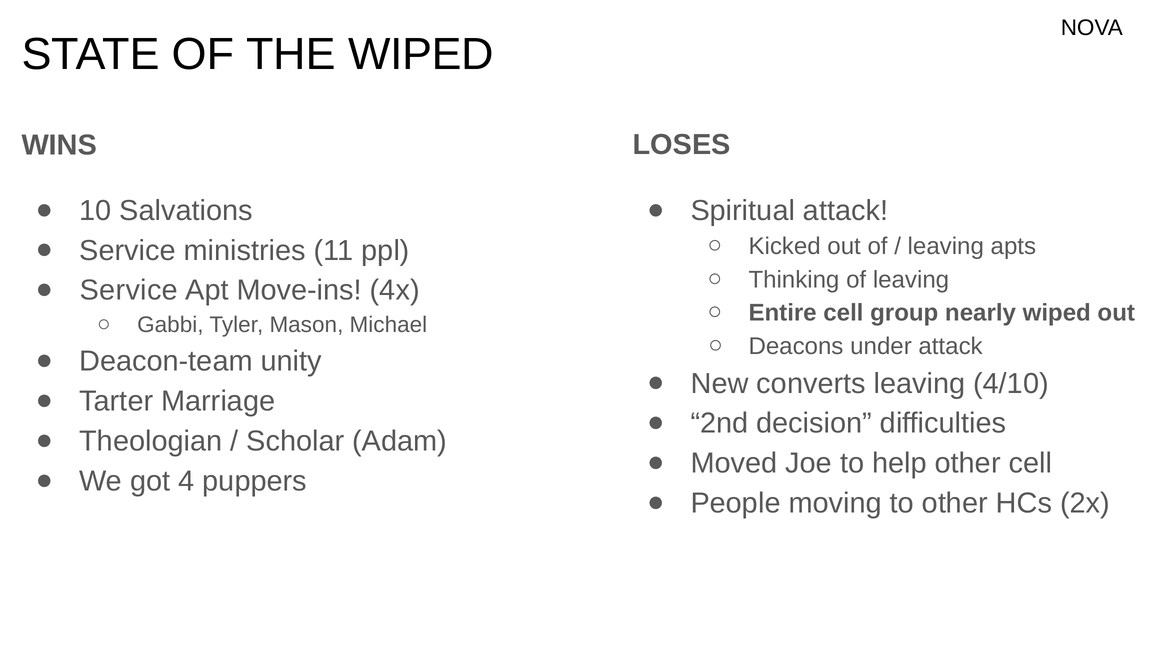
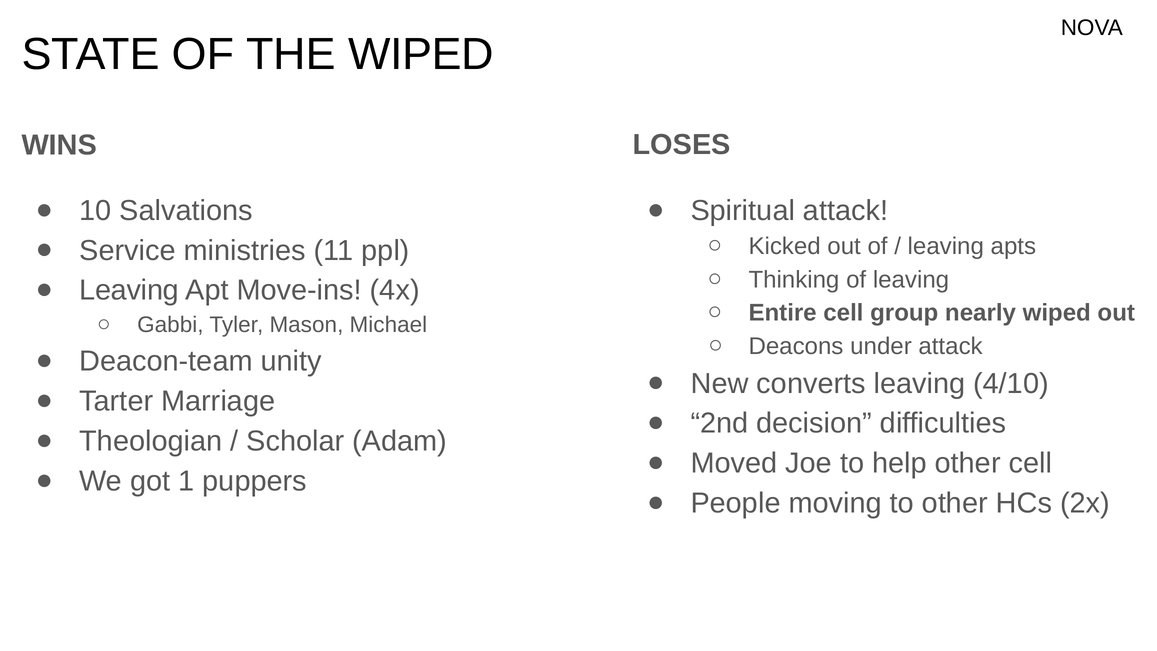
Service at (129, 290): Service -> Leaving
4: 4 -> 1
